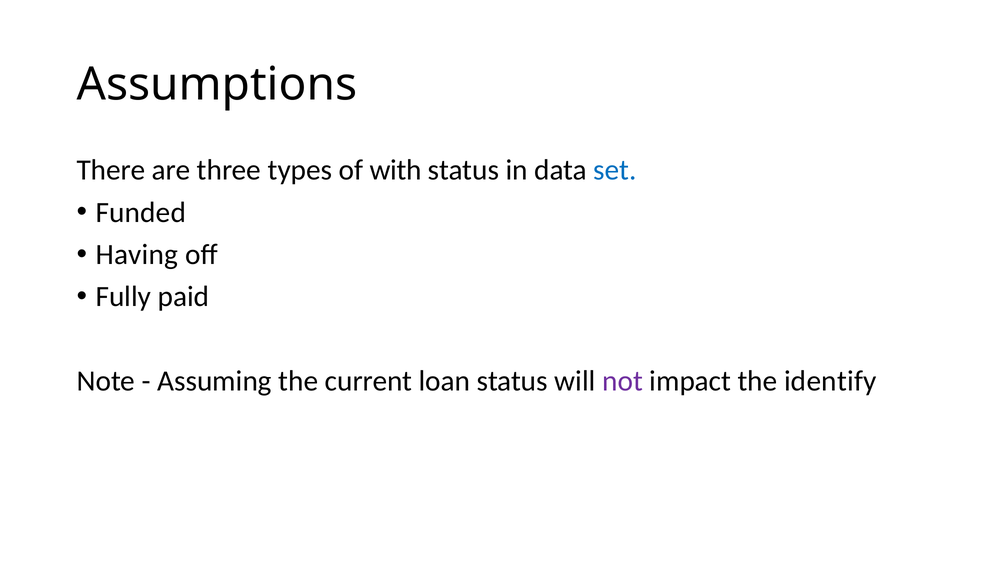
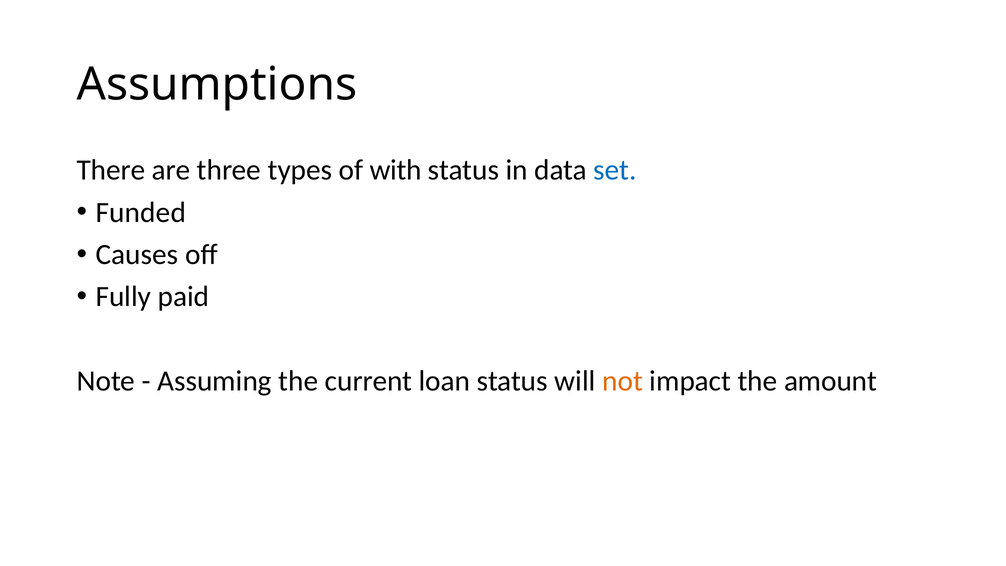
Having: Having -> Causes
not colour: purple -> orange
identify: identify -> amount
